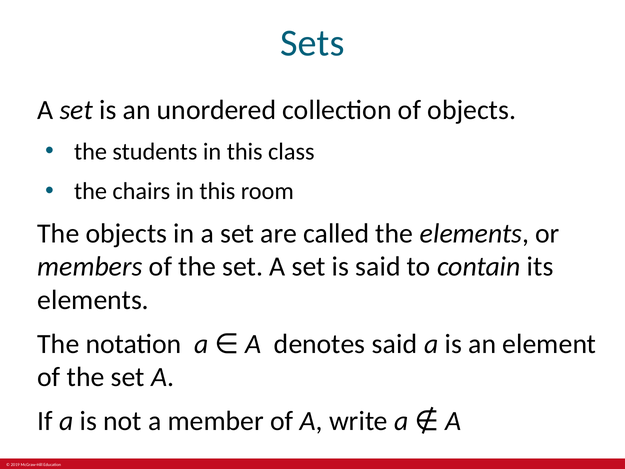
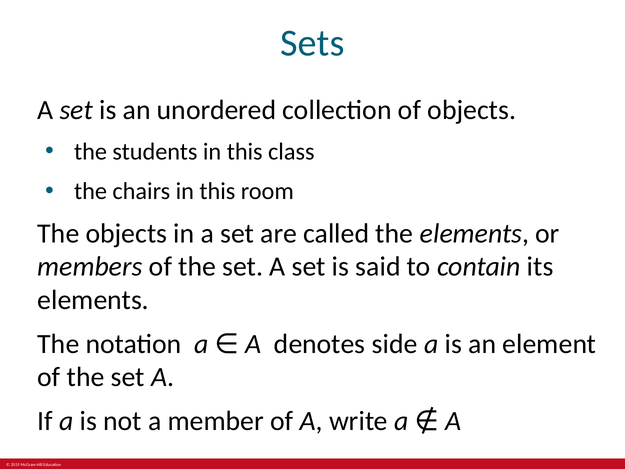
denotes said: said -> side
